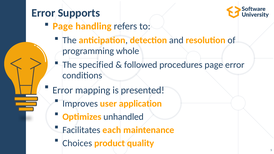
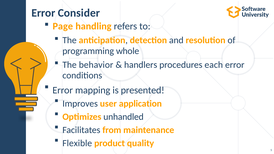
Supports: Supports -> Consider
specified: specified -> behavior
followed: followed -> handlers
procedures page: page -> each
each: each -> from
Choices: Choices -> Flexible
